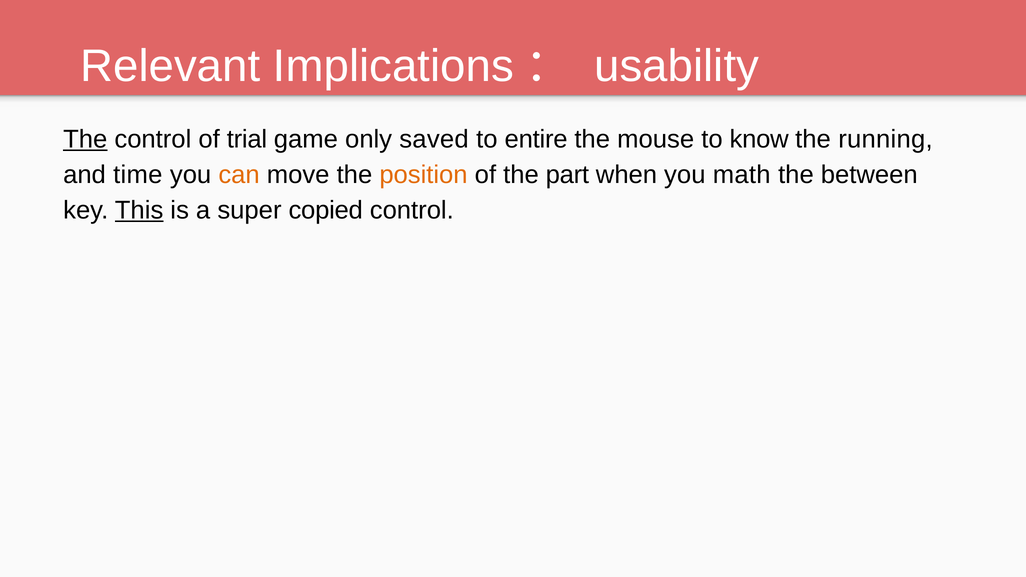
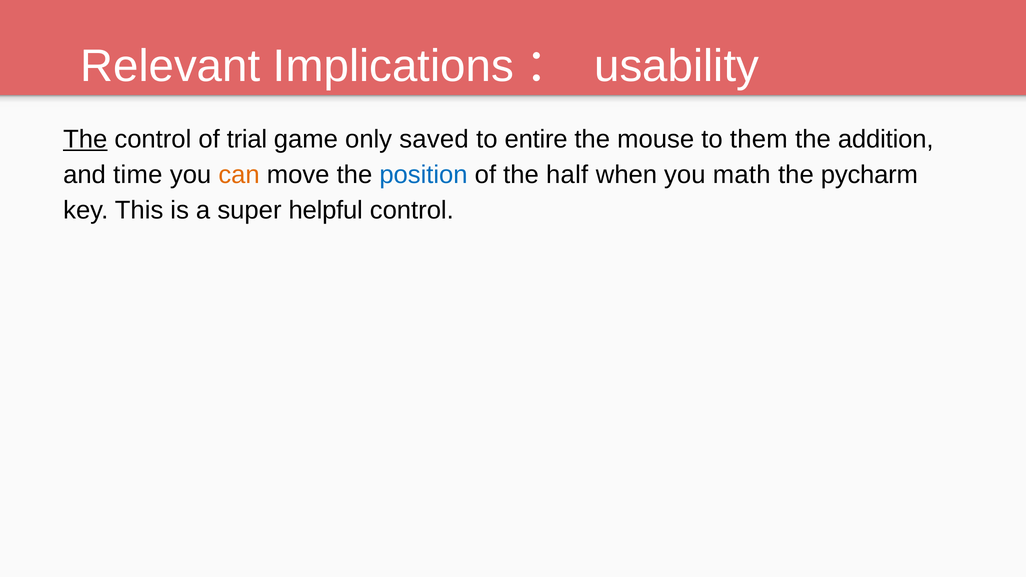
know: know -> them
running: running -> addition
position colour: orange -> blue
part: part -> half
between: between -> pycharm
This underline: present -> none
copied: copied -> helpful
